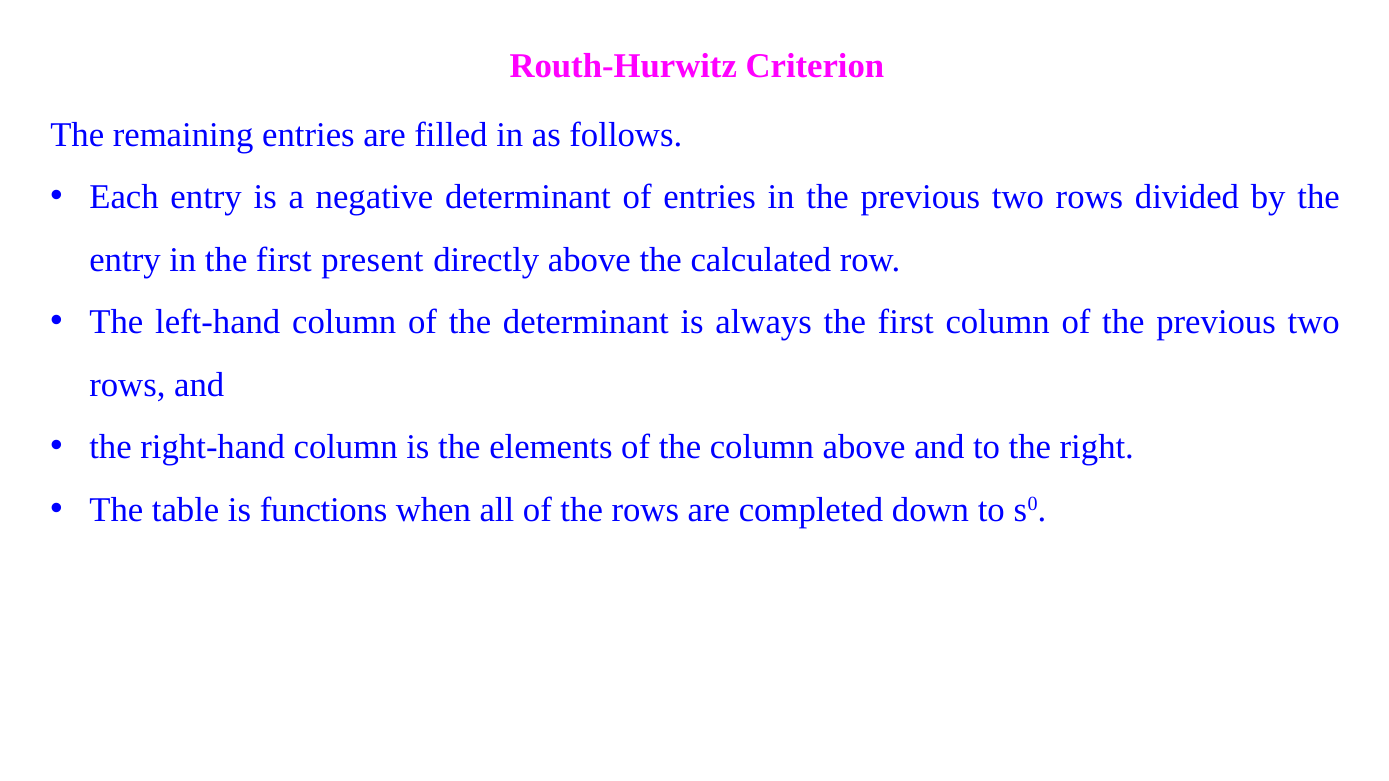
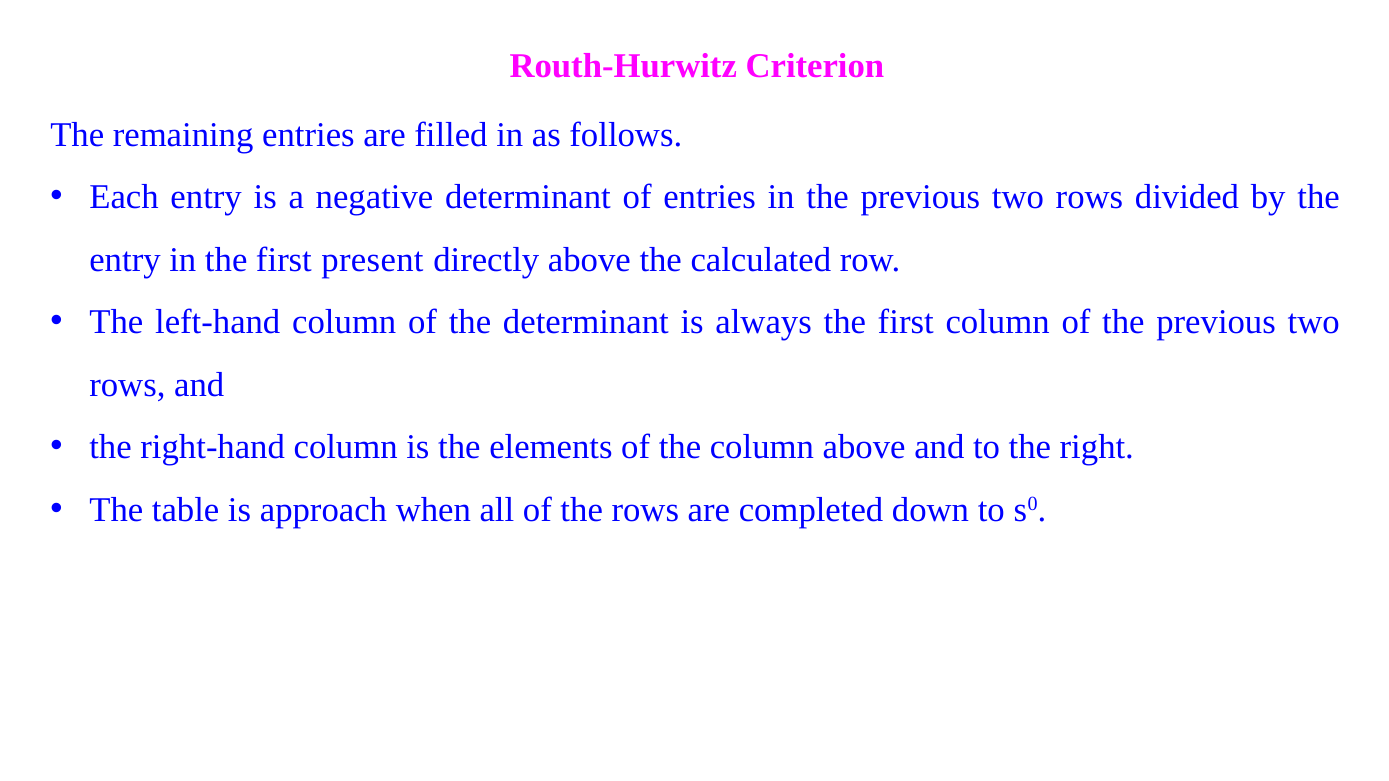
functions: functions -> approach
